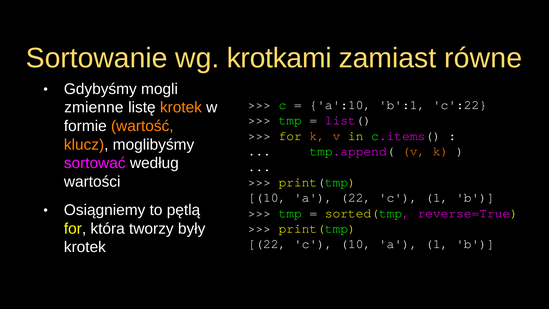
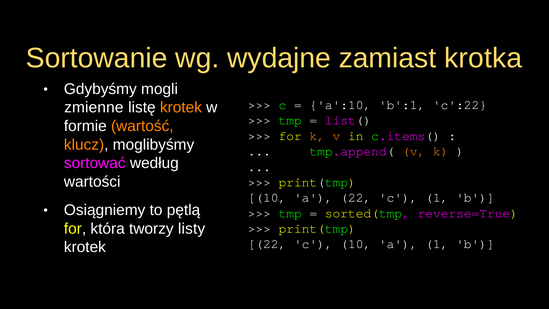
krotkami: krotkami -> wydajne
równe: równe -> krotka
były: były -> listy
